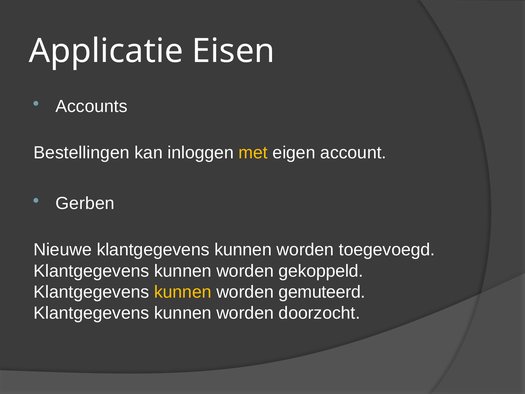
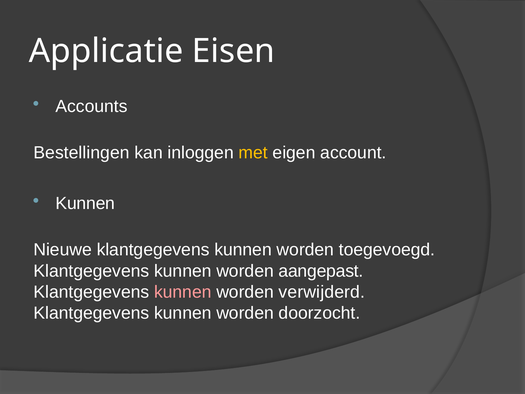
Gerben at (85, 203): Gerben -> Kunnen
gekoppeld: gekoppeld -> aangepast
kunnen at (183, 292) colour: yellow -> pink
gemuteerd: gemuteerd -> verwijderd
